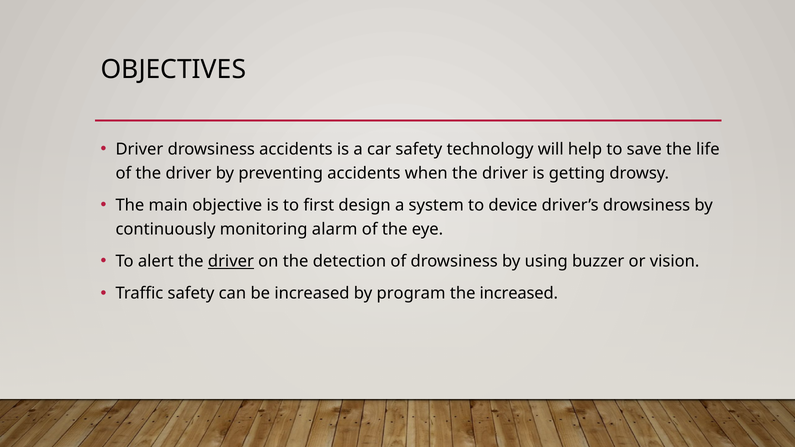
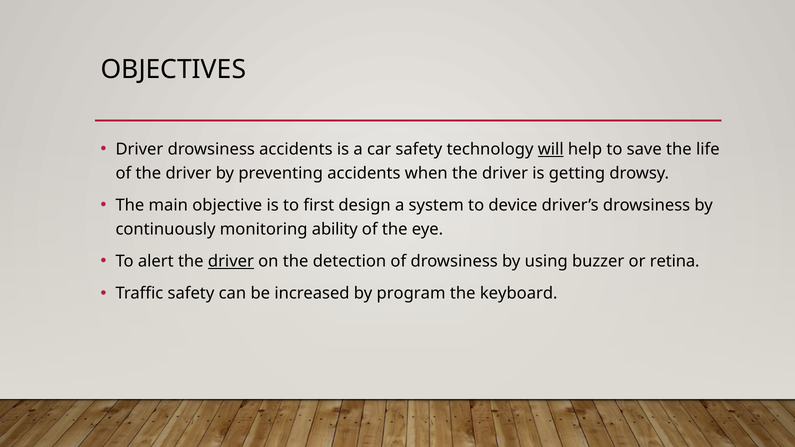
will underline: none -> present
alarm: alarm -> ability
vision: vision -> retina
the increased: increased -> keyboard
